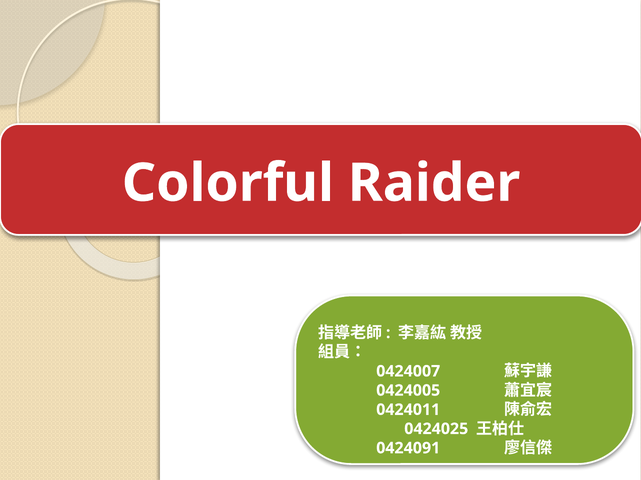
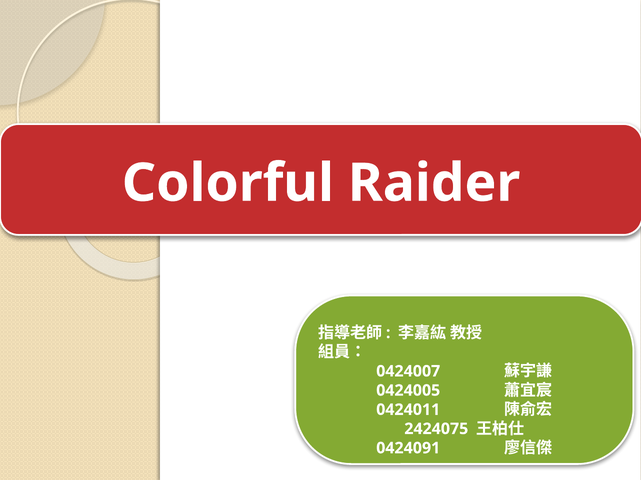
0424025: 0424025 -> 2424075
